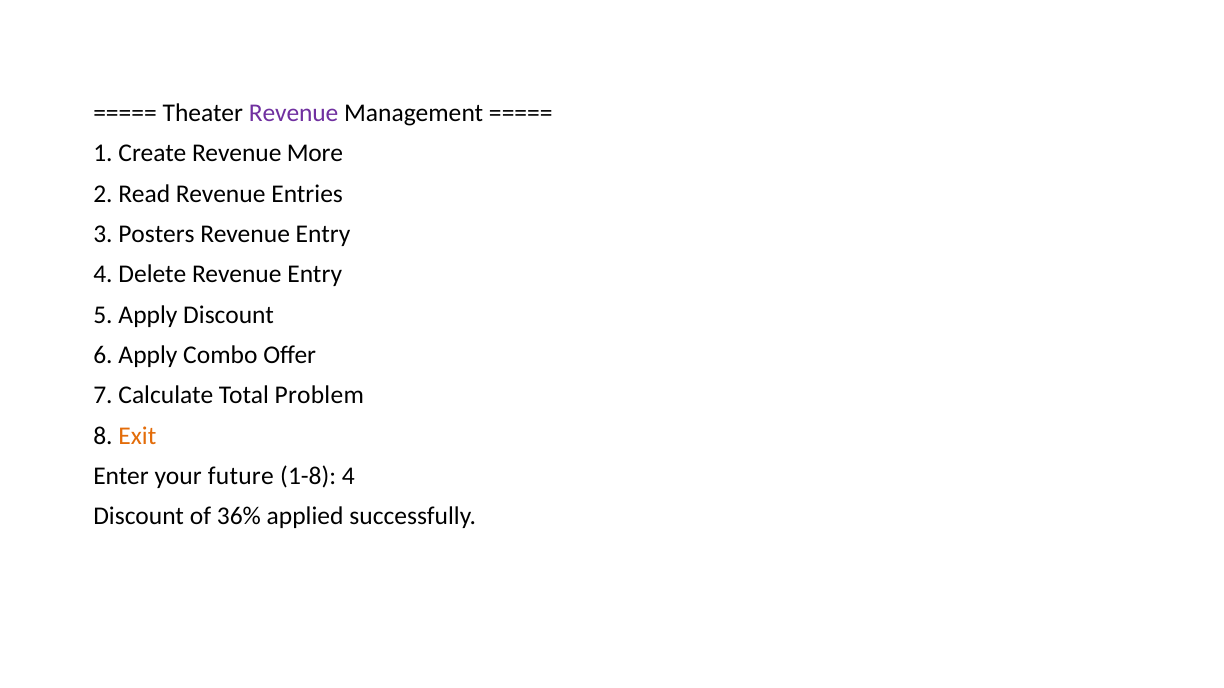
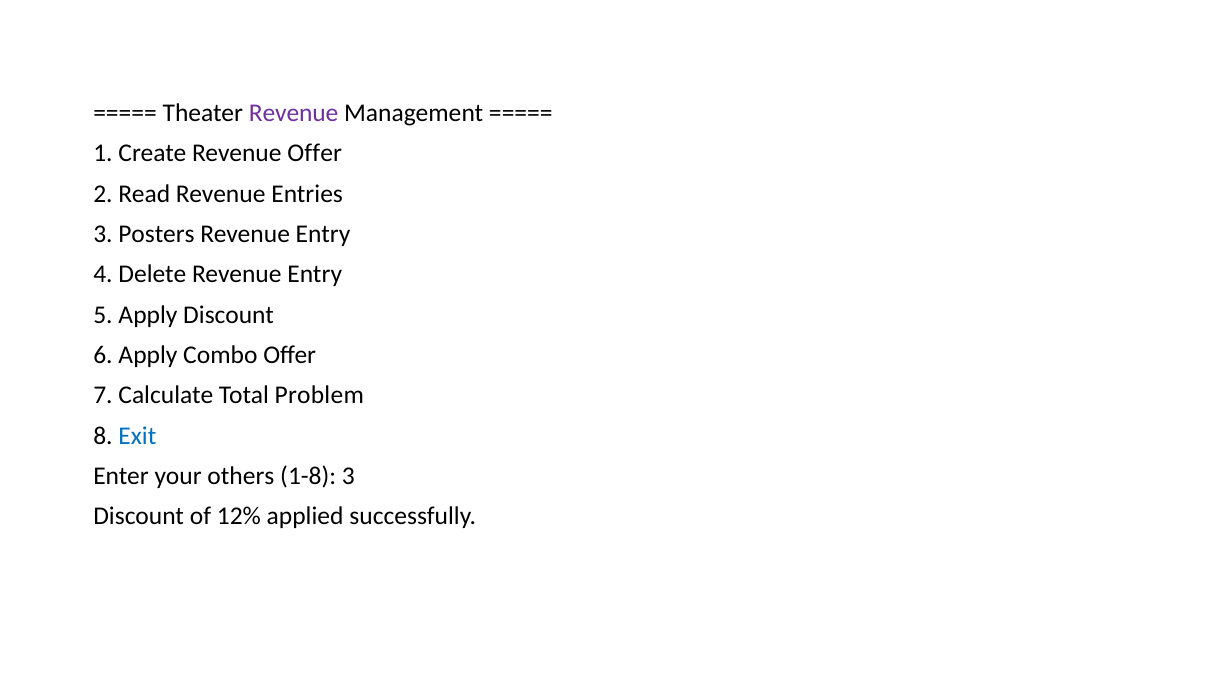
Revenue More: More -> Offer
Exit colour: orange -> blue
future: future -> others
1-8 4: 4 -> 3
36%: 36% -> 12%
